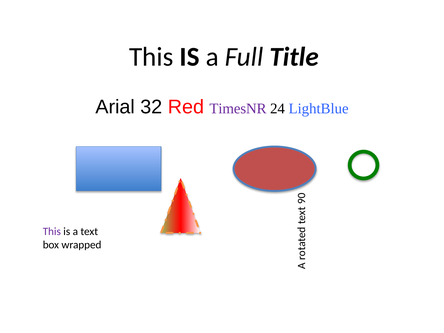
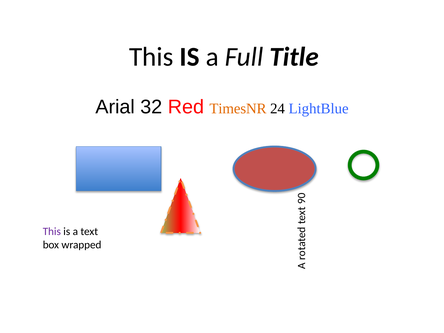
TimesNR colour: purple -> orange
